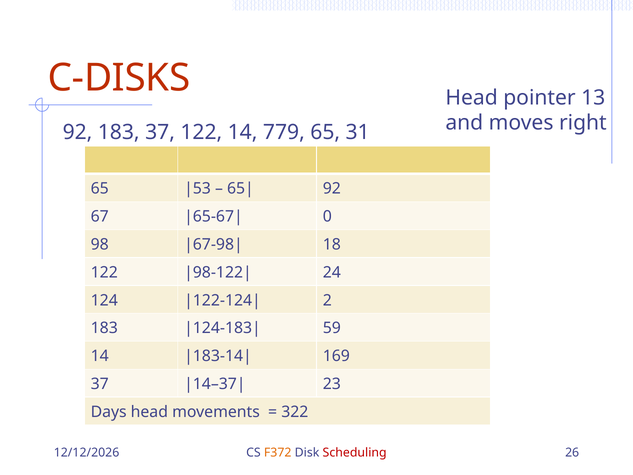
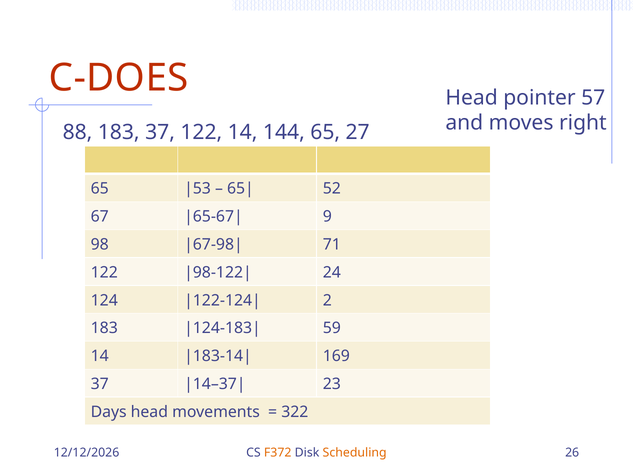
C-DISKS: C-DISKS -> C-DOES
13: 13 -> 57
92 at (77, 132): 92 -> 88
779: 779 -> 144
31: 31 -> 27
92 at (332, 189): 92 -> 52
0: 0 -> 9
18: 18 -> 71
Scheduling colour: red -> orange
